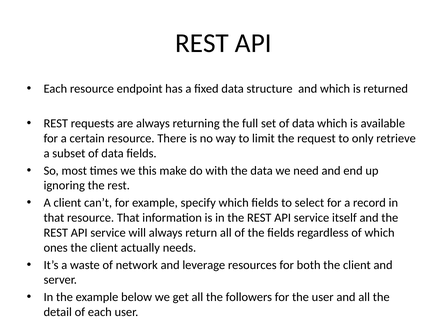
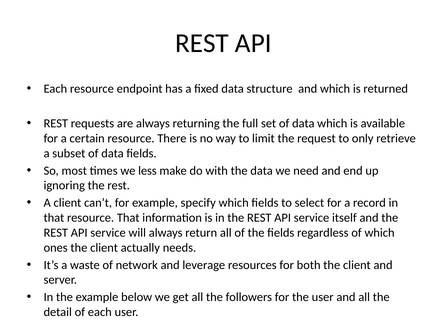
this: this -> less
